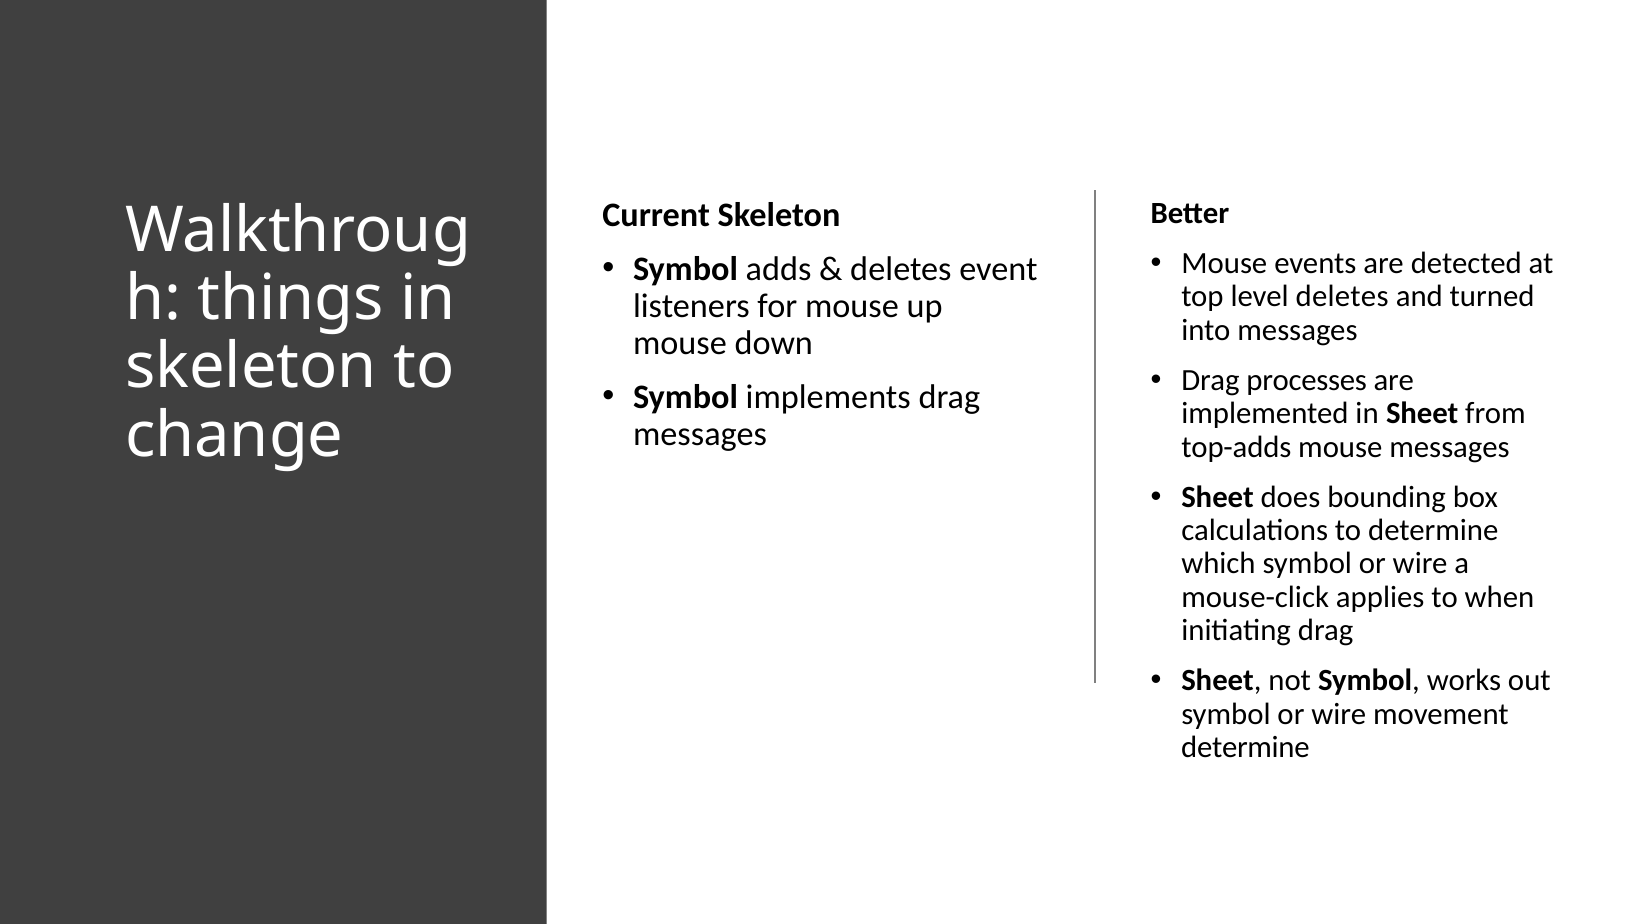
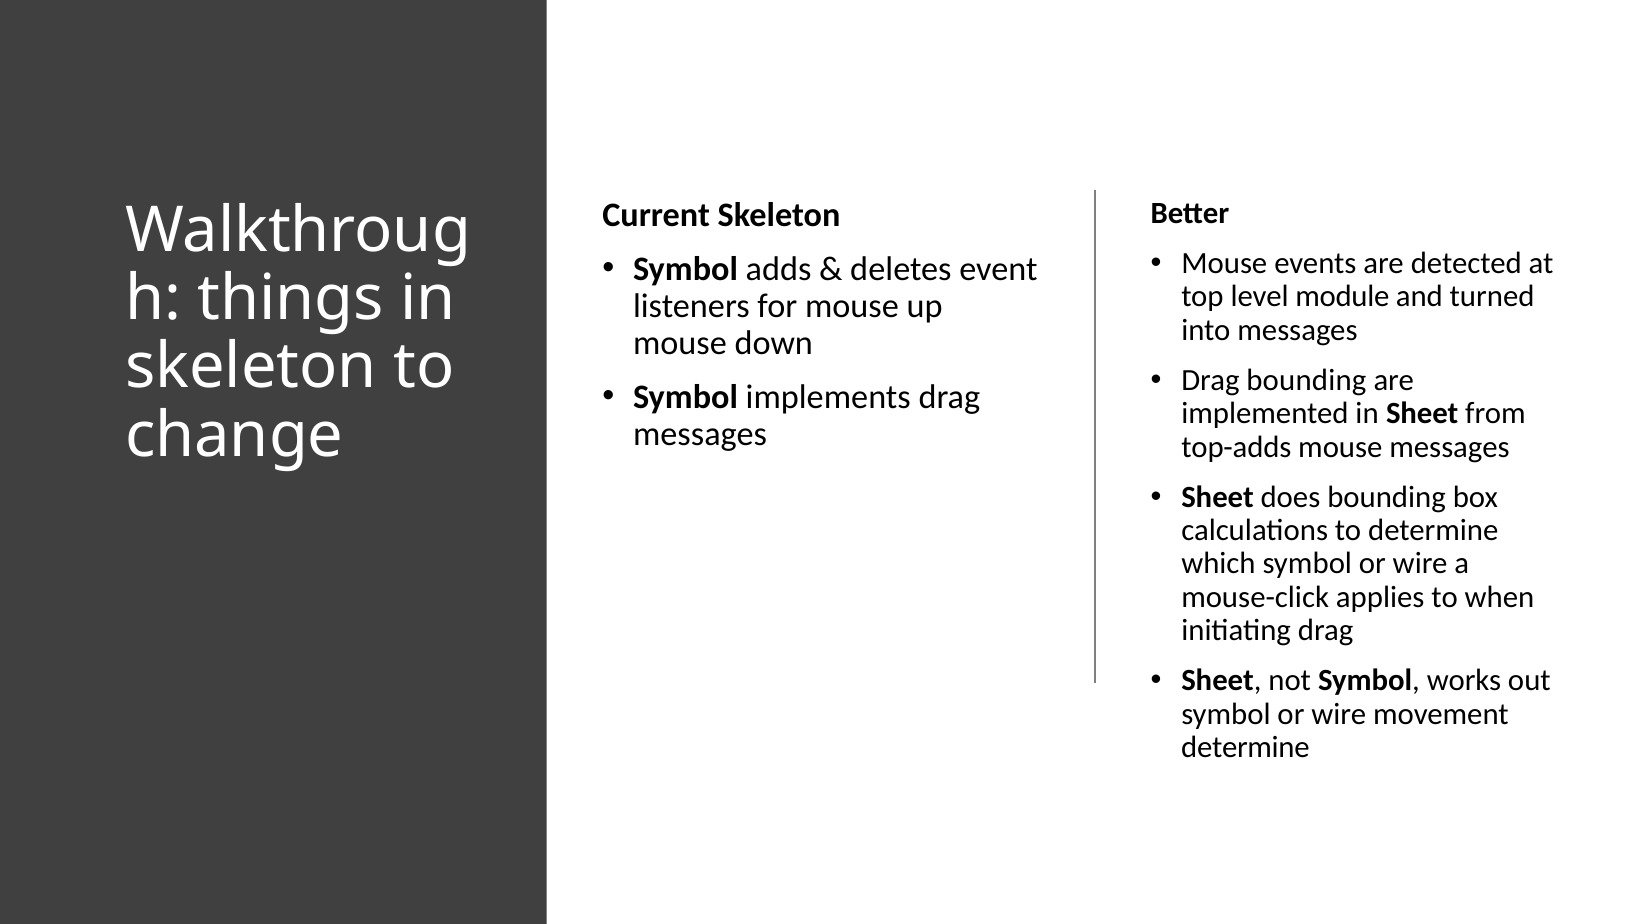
level deletes: deletes -> module
Drag processes: processes -> bounding
